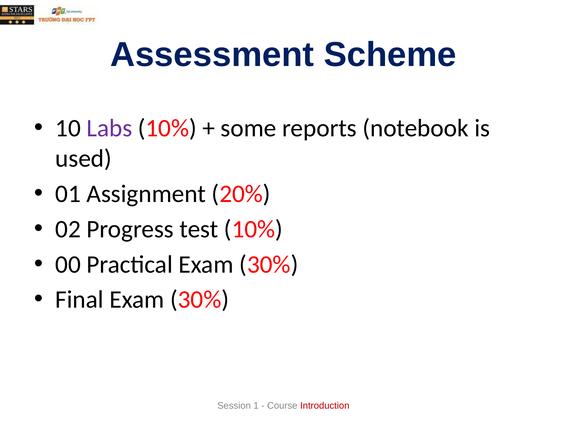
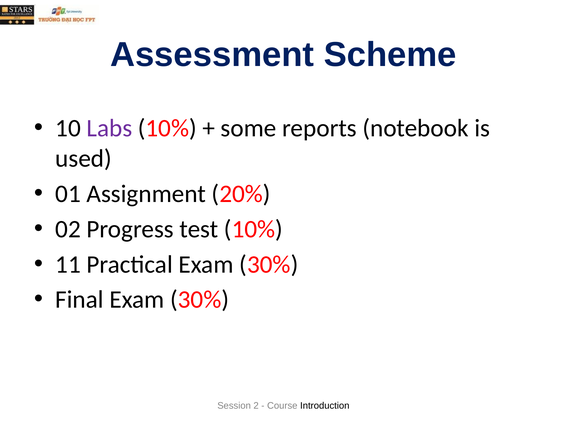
00: 00 -> 11
1: 1 -> 2
Introduction colour: red -> black
